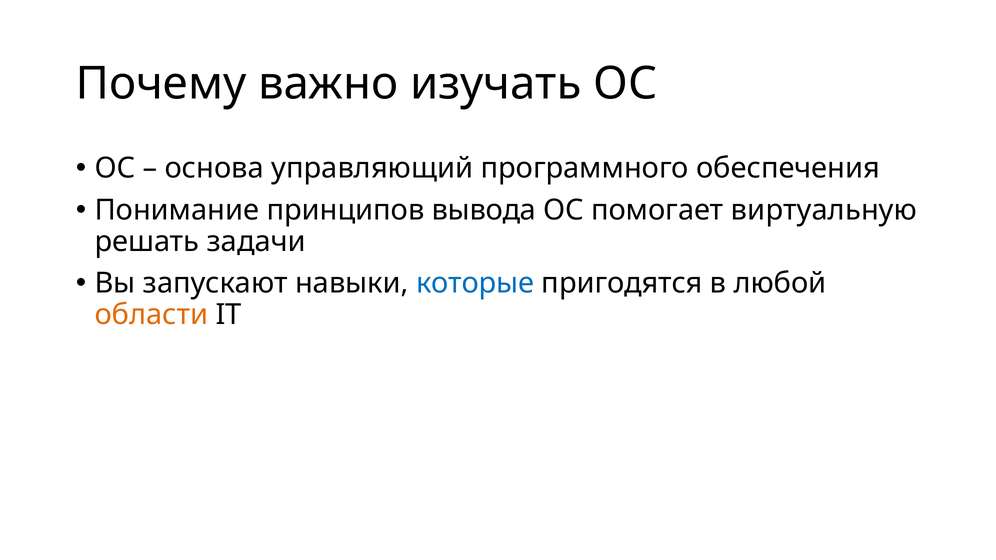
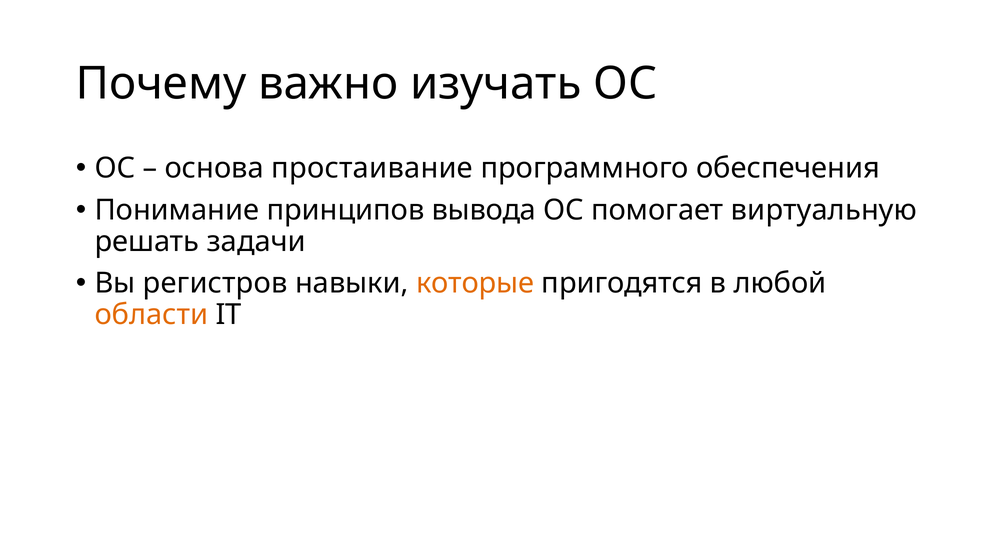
управляющий: управляющий -> простаивание
запускают: запускают -> регистров
которые colour: blue -> orange
